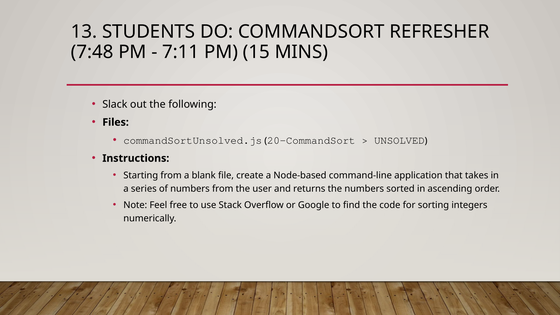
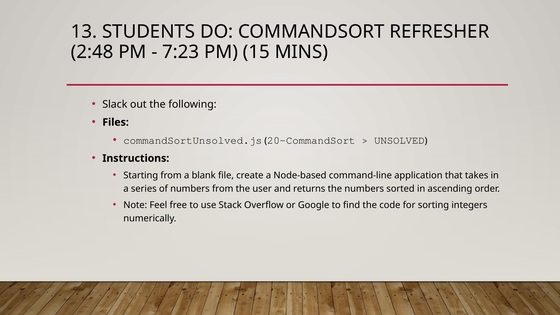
7:48: 7:48 -> 2:48
7:11: 7:11 -> 7:23
